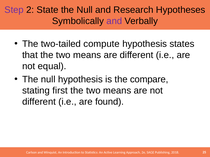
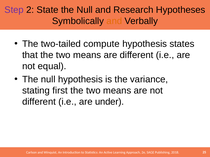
and at (114, 21) colour: purple -> orange
compare: compare -> variance
found: found -> under
